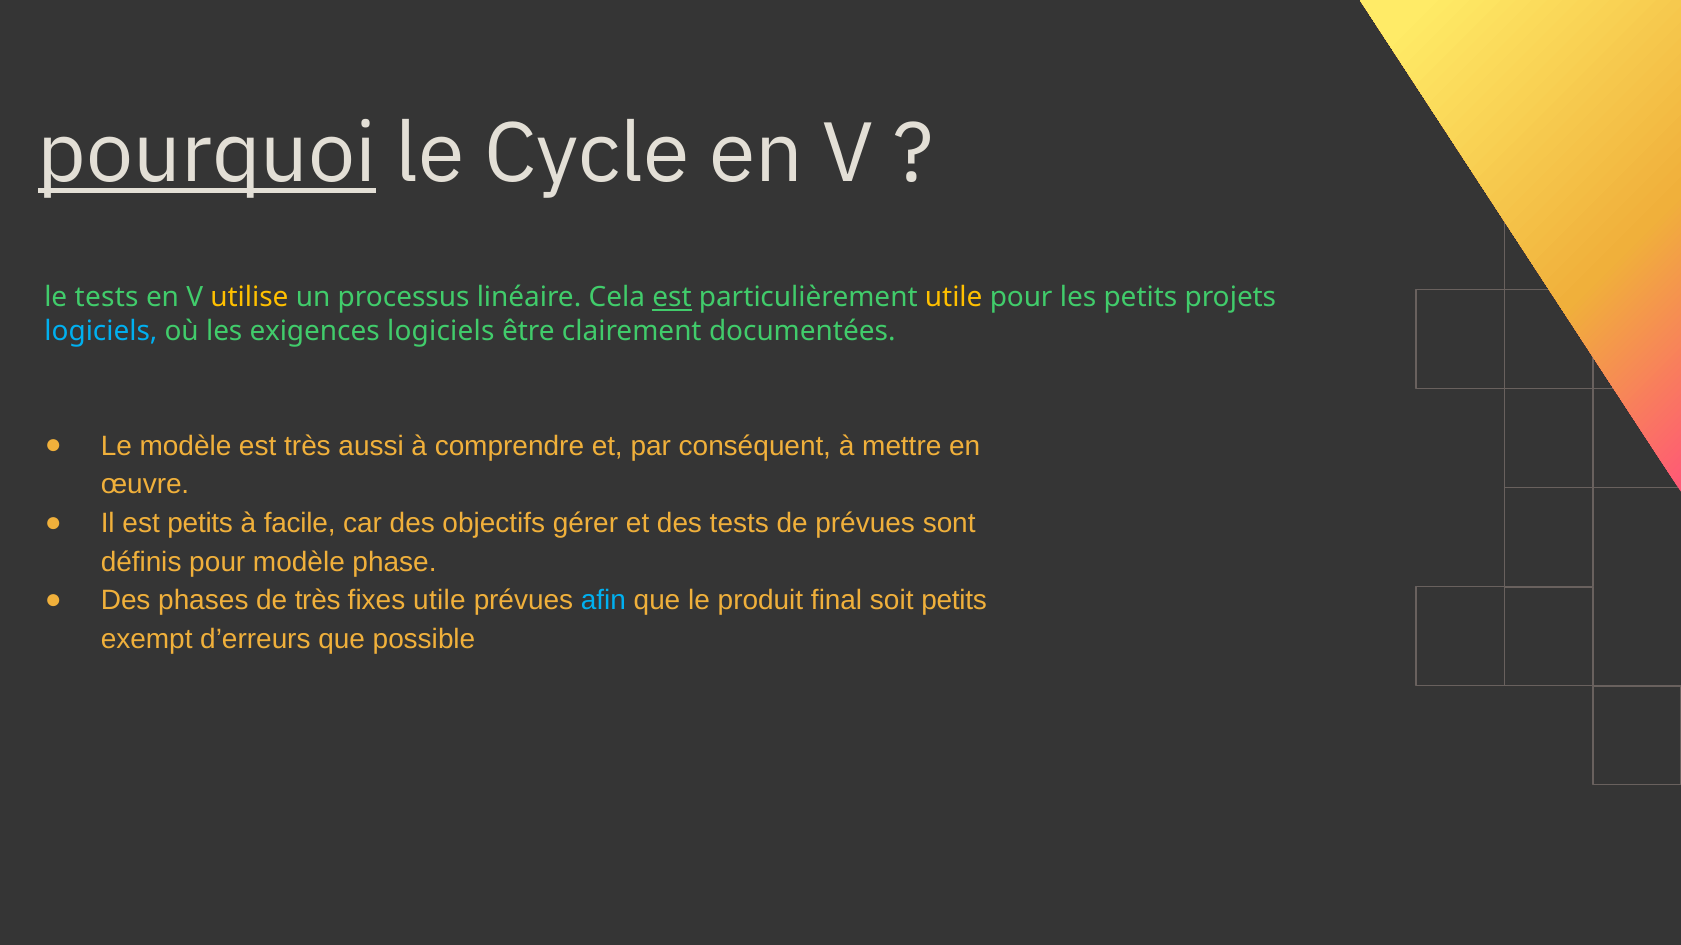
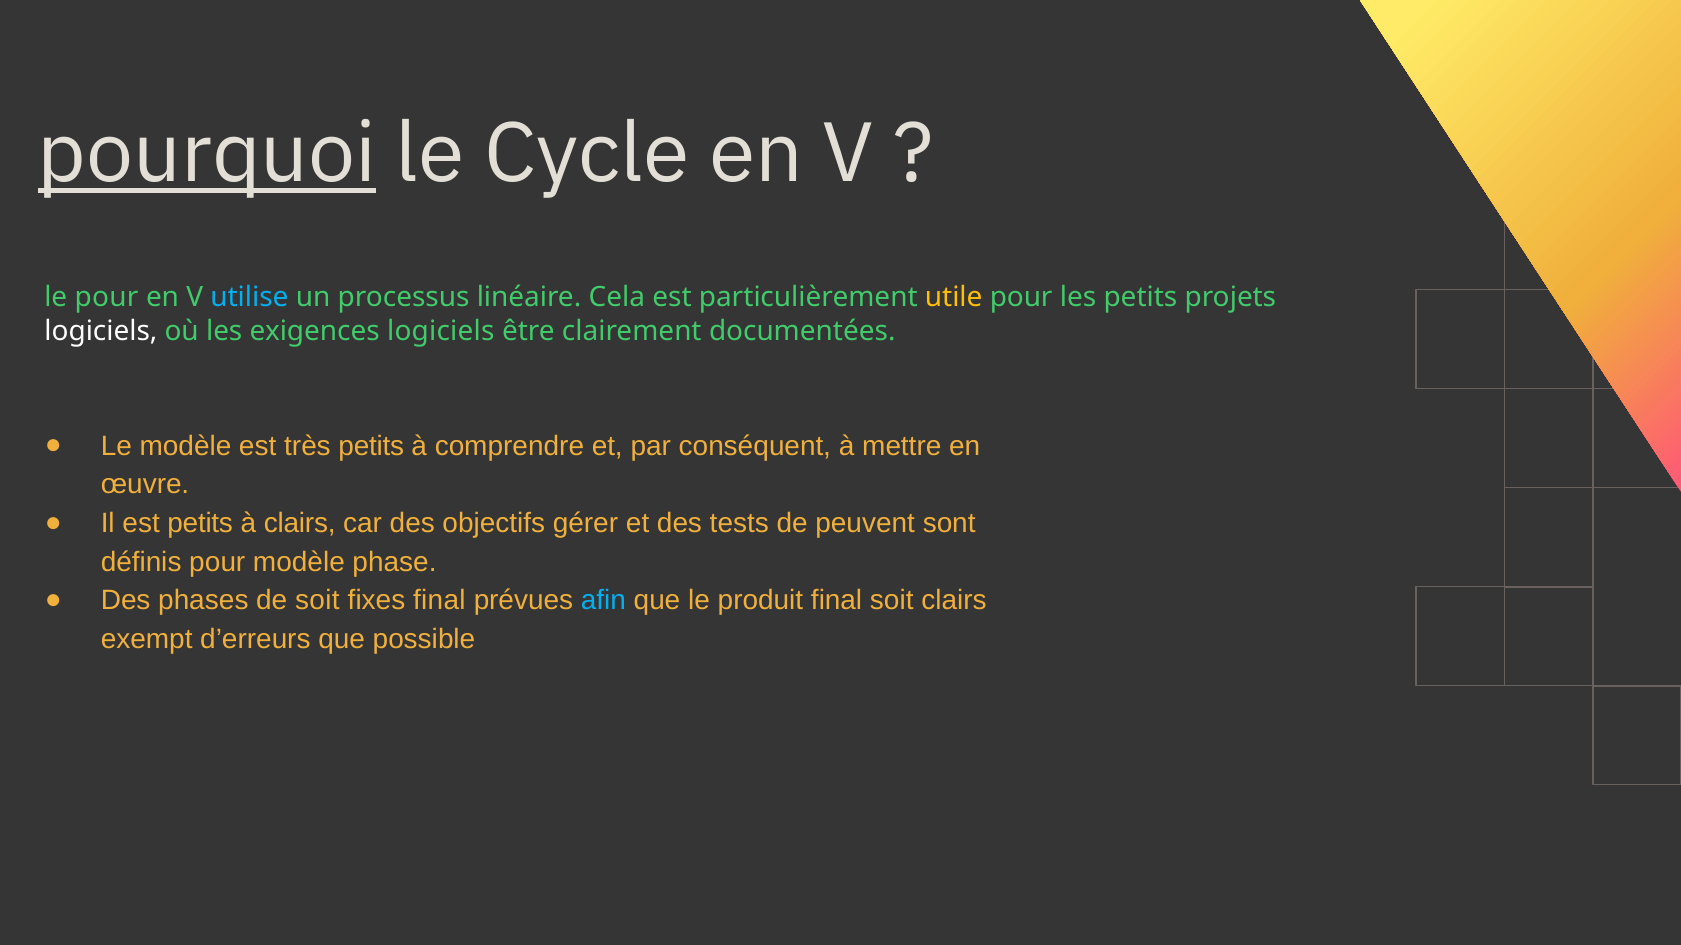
le tests: tests -> pour
utilise colour: yellow -> light blue
est at (672, 298) underline: present -> none
logiciels at (101, 332) colour: light blue -> white
très aussi: aussi -> petits
à facile: facile -> clairs
de prévues: prévues -> peuvent
de très: très -> soit
fixes utile: utile -> final
soit petits: petits -> clairs
